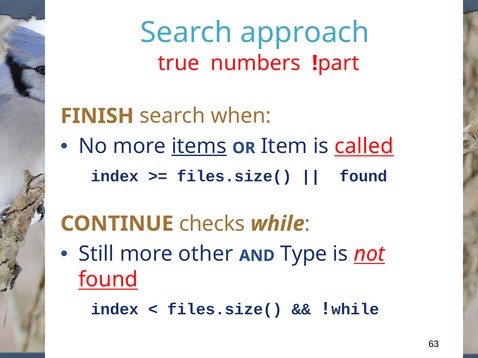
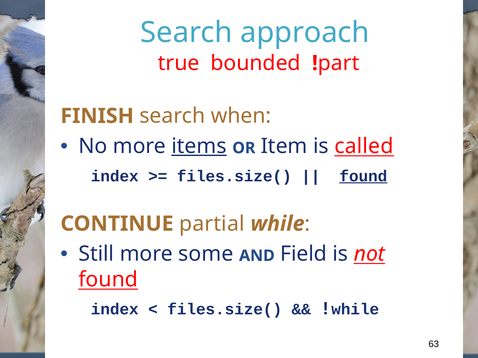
numbers: numbers -> bounded
found at (363, 176) underline: none -> present
checks: checks -> partial
other: other -> some
Type: Type -> Field
